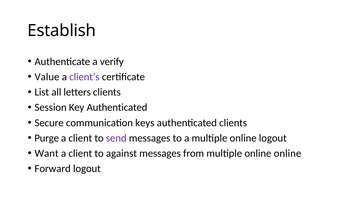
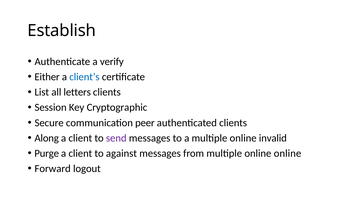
Value: Value -> Either
client’s colour: purple -> blue
Key Authenticated: Authenticated -> Cryptographic
keys: keys -> peer
Purge: Purge -> Along
online logout: logout -> invalid
Want: Want -> Purge
